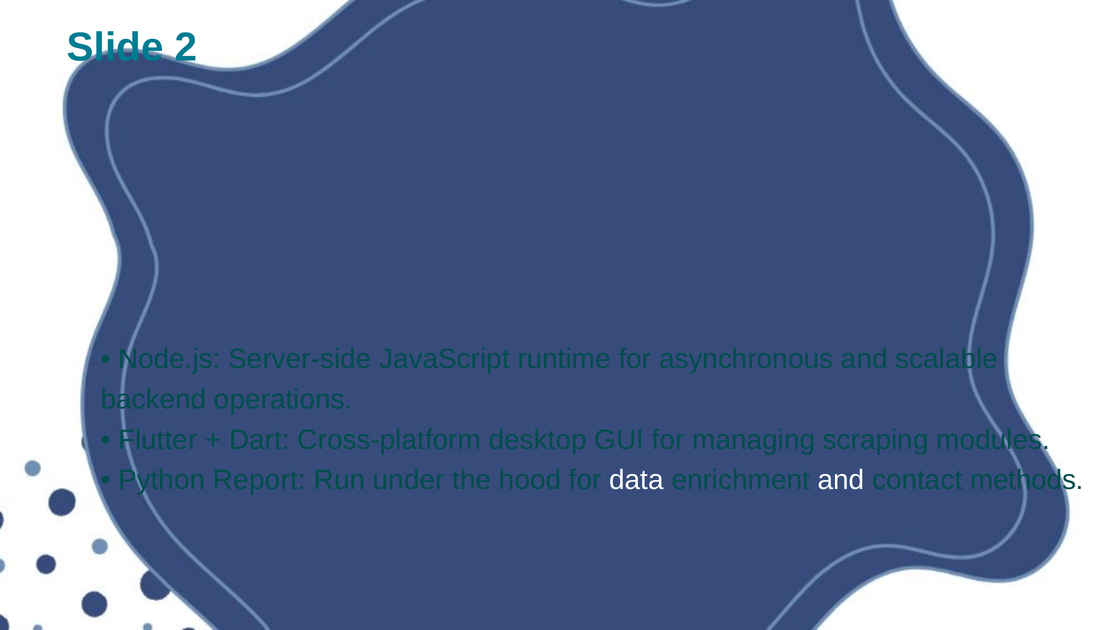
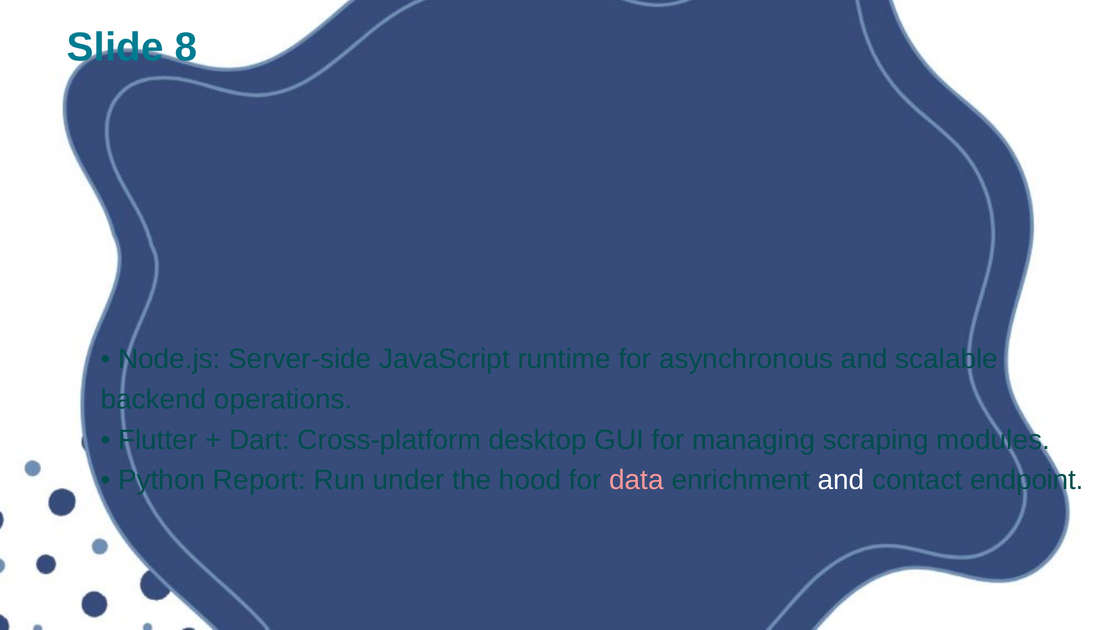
2: 2 -> 8
data colour: white -> pink
methods: methods -> endpoint
